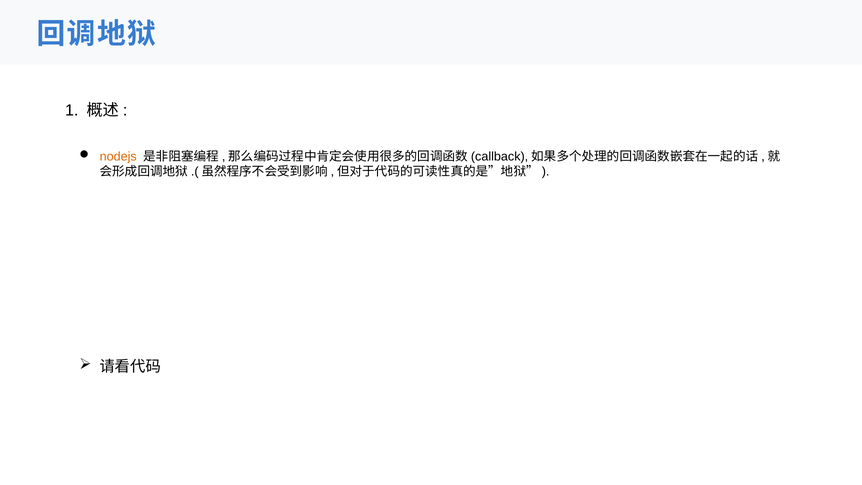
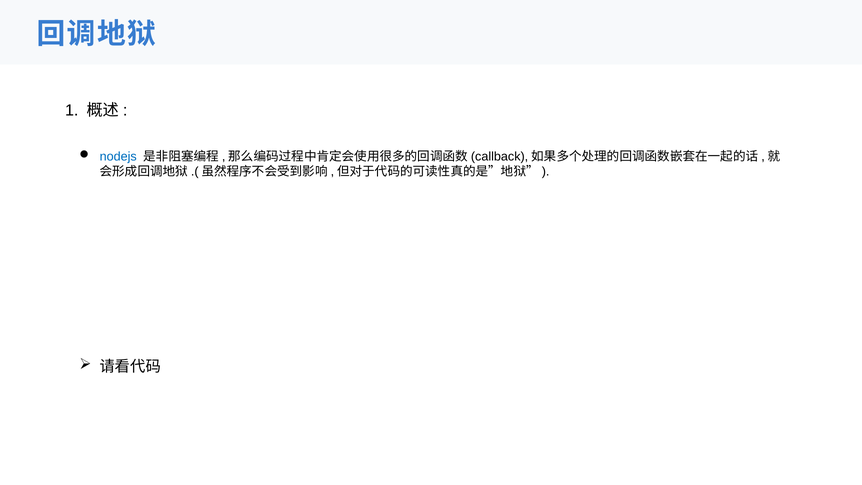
nodejs colour: orange -> blue
